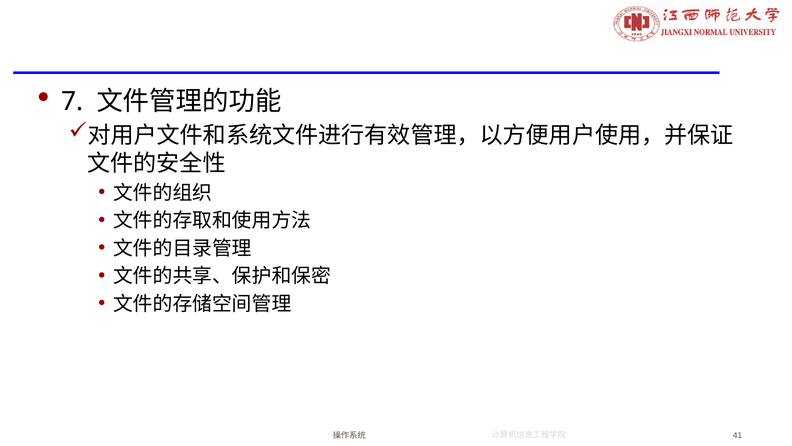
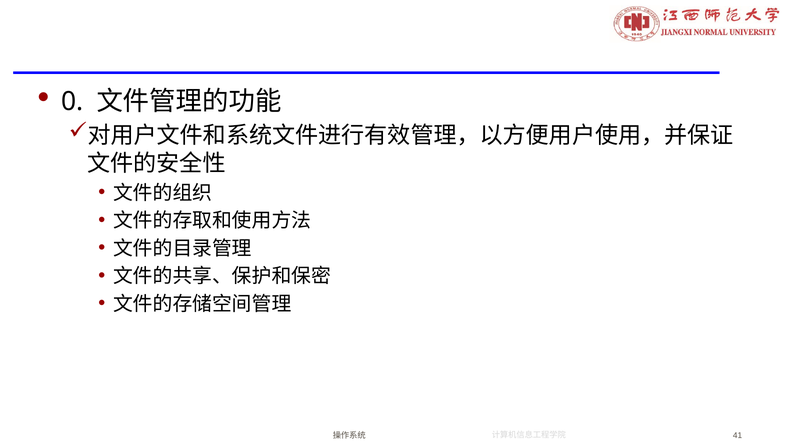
7: 7 -> 0
